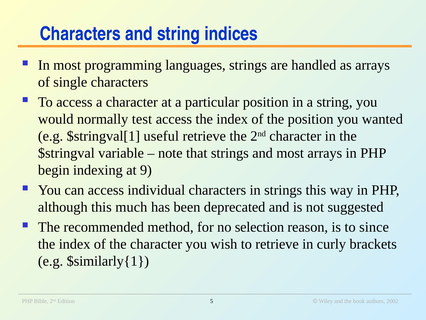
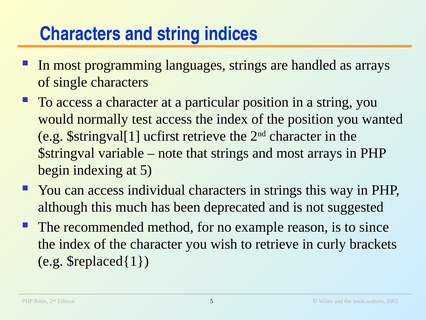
useful: useful -> ucfirst
at 9: 9 -> 5
selection: selection -> example
$similarly{1: $similarly{1 -> $replaced{1
